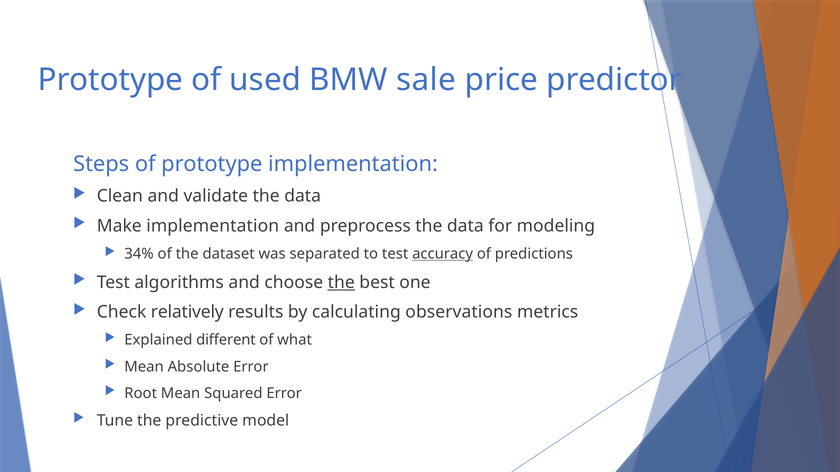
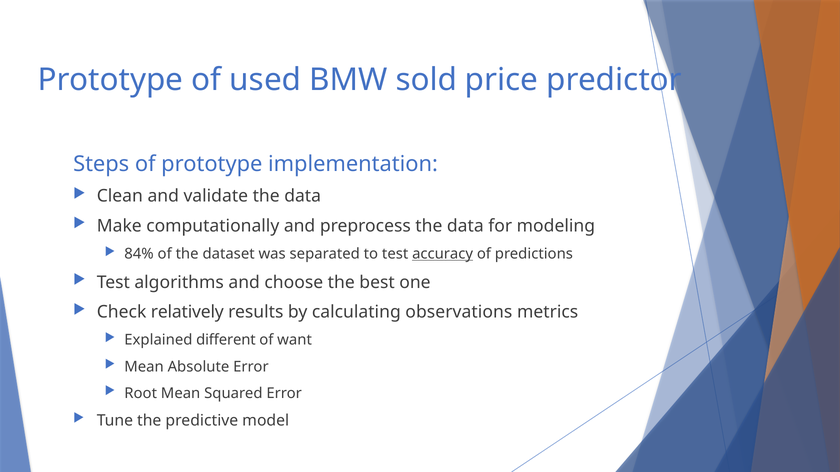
sale: sale -> sold
Make implementation: implementation -> computationally
34%: 34% -> 84%
the at (341, 283) underline: present -> none
what: what -> want
